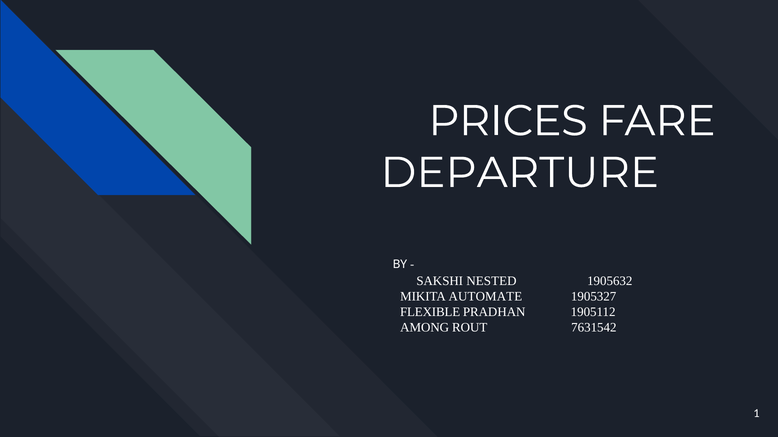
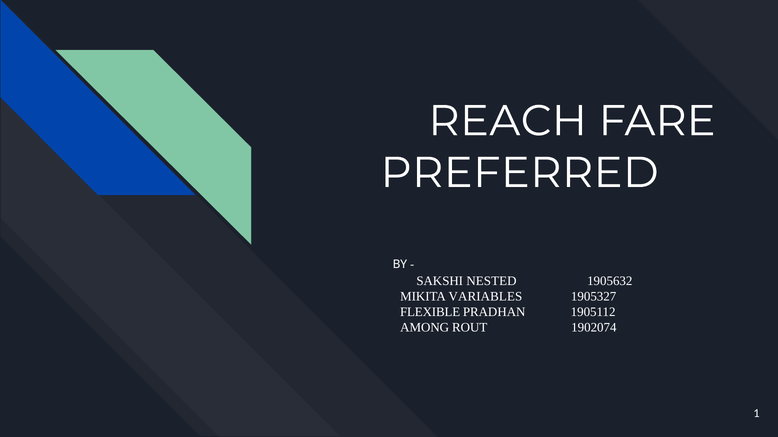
PRICES: PRICES -> REACH
DEPARTURE: DEPARTURE -> PREFERRED
AUTOMATE: AUTOMATE -> VARIABLES
7631542: 7631542 -> 1902074
